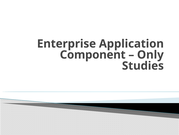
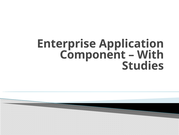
Only: Only -> With
